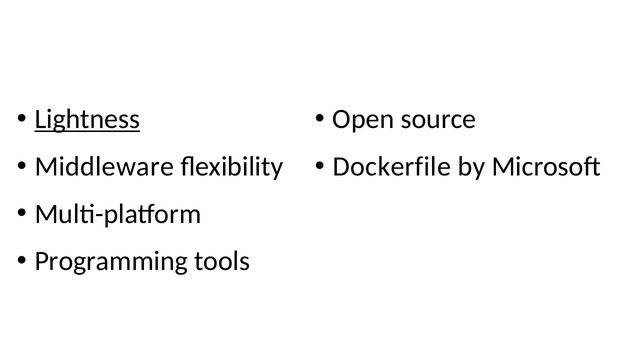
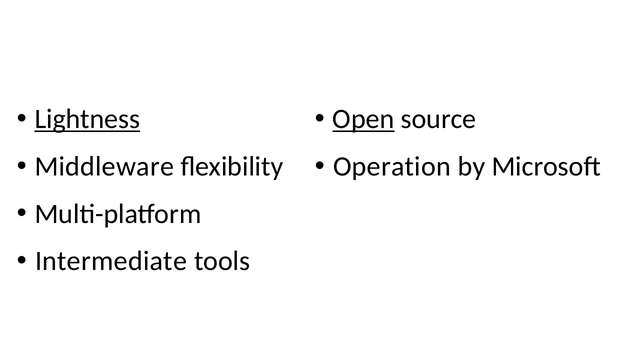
Open underline: none -> present
Dockerfile: Dockerfile -> Operation
Programming: Programming -> Intermediate
